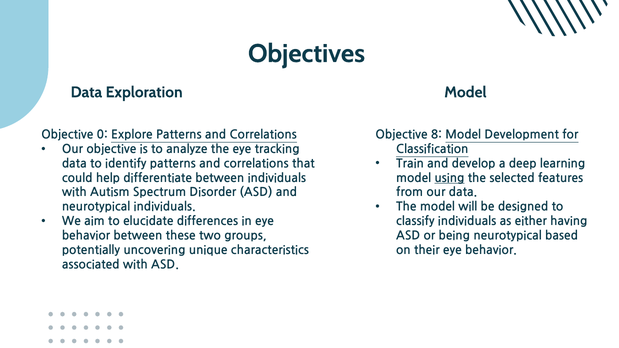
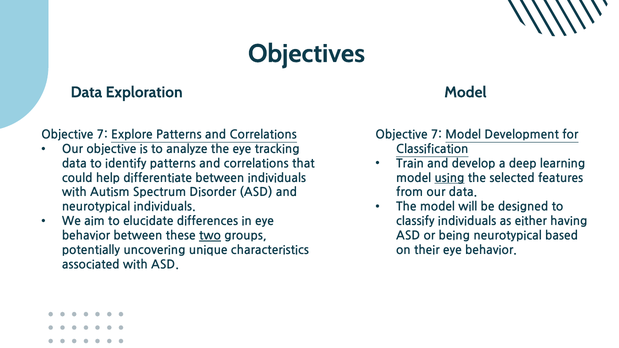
0 at (102, 135): 0 -> 7
8 at (436, 135): 8 -> 7
two underline: none -> present
